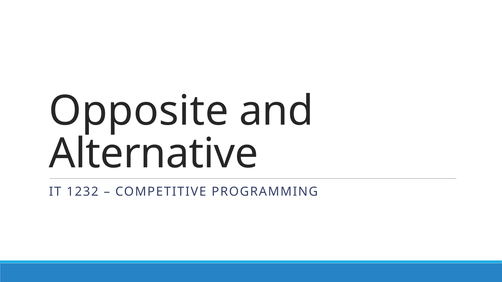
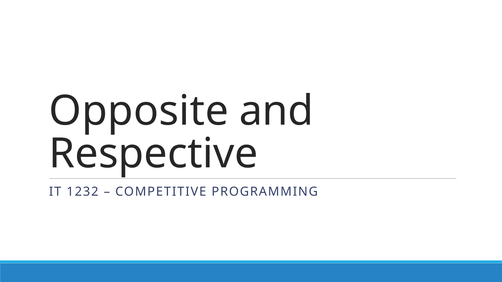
Alternative: Alternative -> Respective
